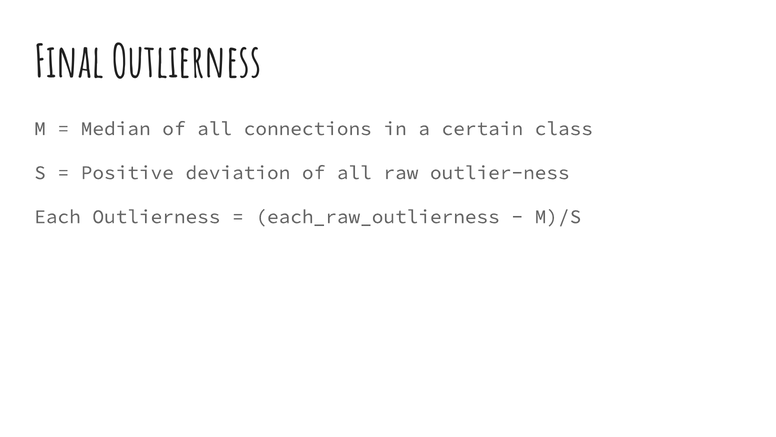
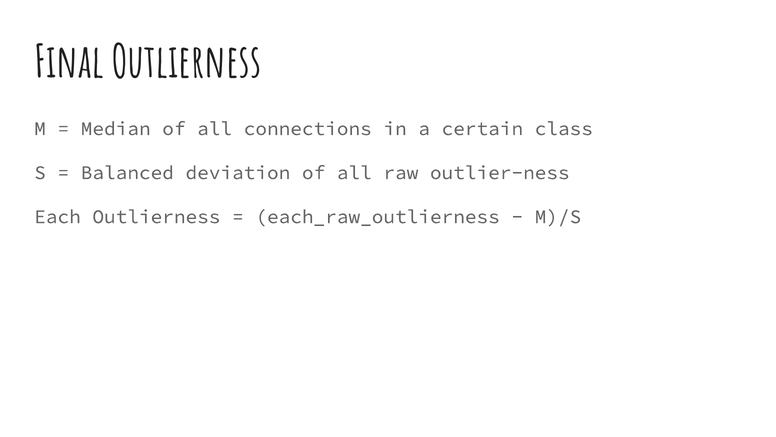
Positive: Positive -> Balanced
